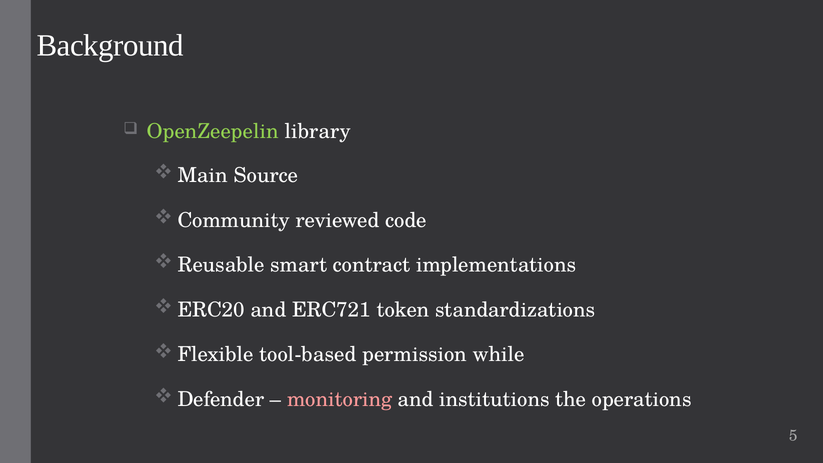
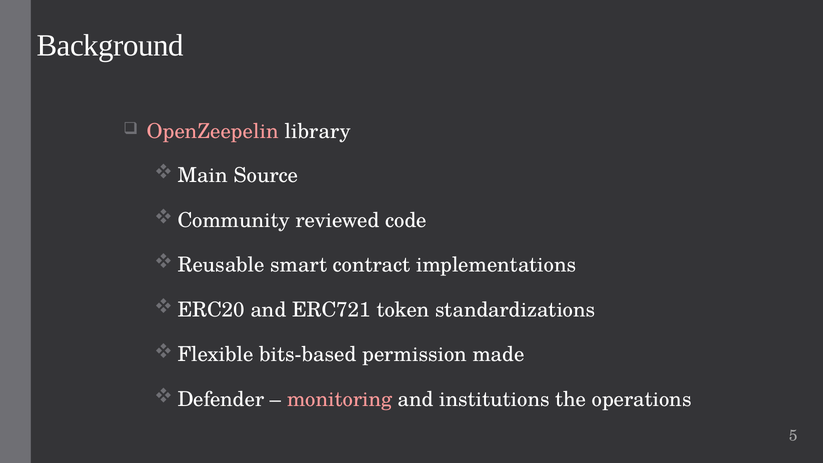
OpenZeepelin colour: light green -> pink
tool-based: tool-based -> bits-based
while: while -> made
